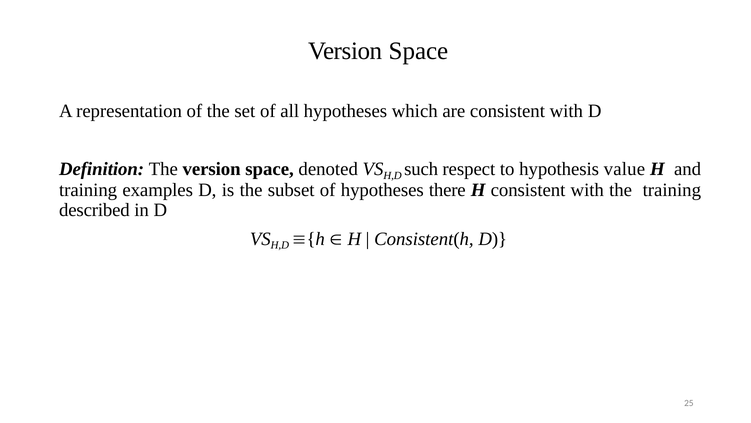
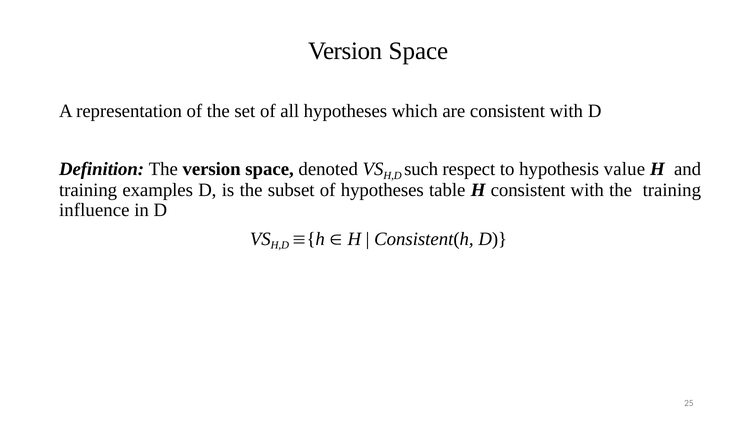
there: there -> table
described: described -> influence
